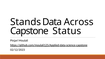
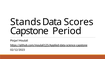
Across: Across -> Scores
Status: Status -> Period
